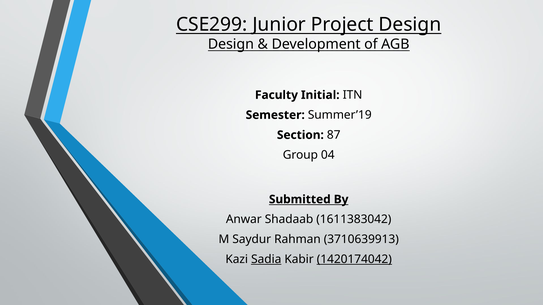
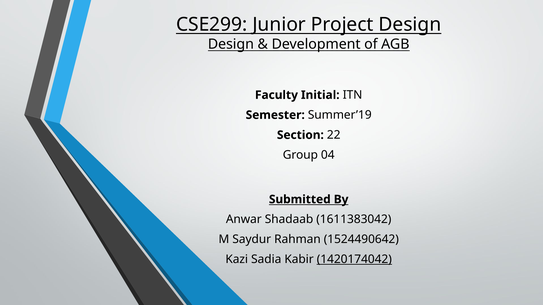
87: 87 -> 22
3710639913: 3710639913 -> 1524490642
Sadia underline: present -> none
